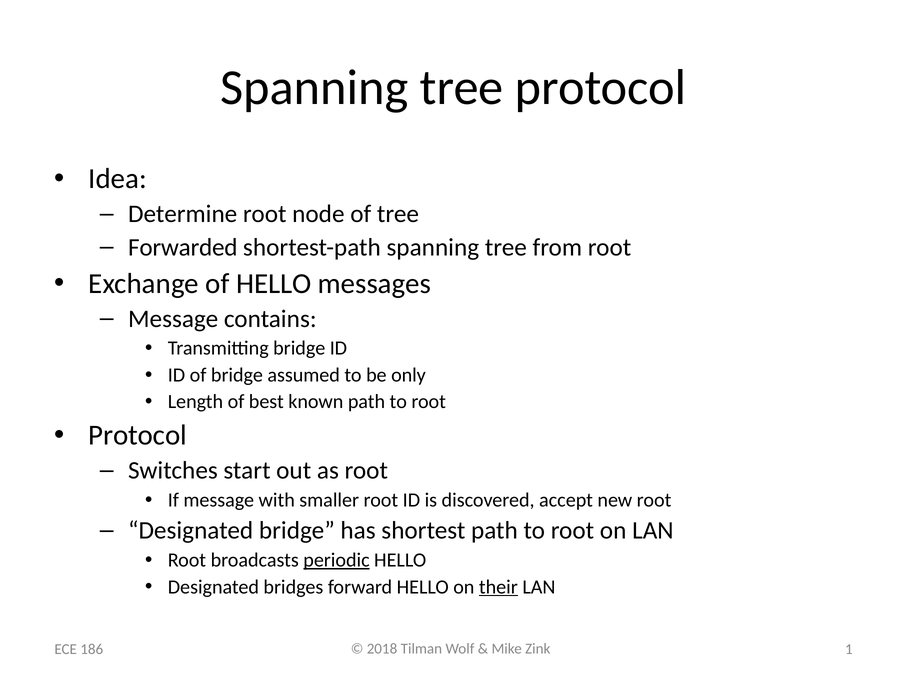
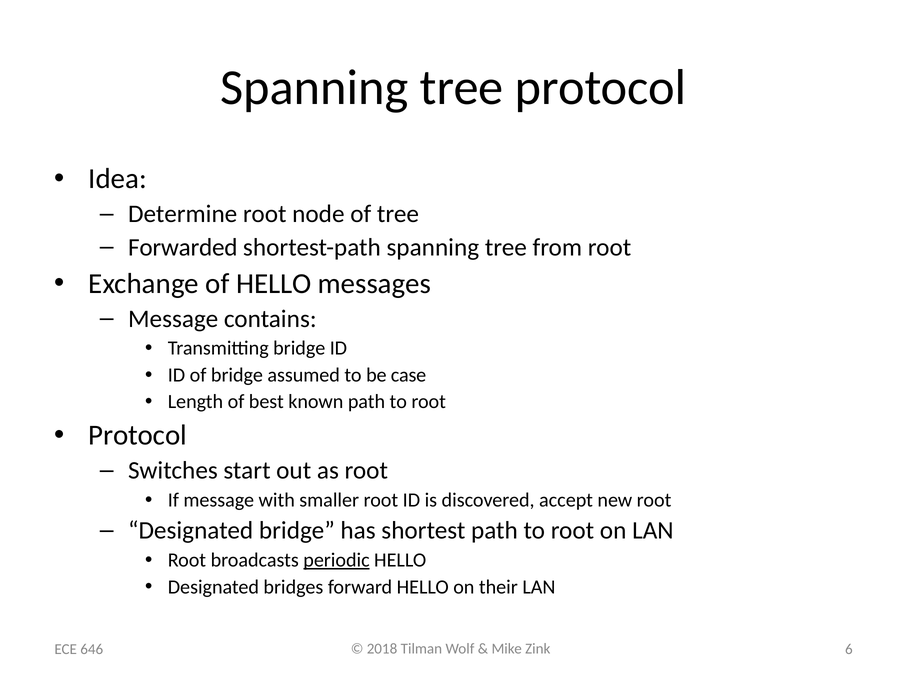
only: only -> case
their underline: present -> none
1: 1 -> 6
186: 186 -> 646
